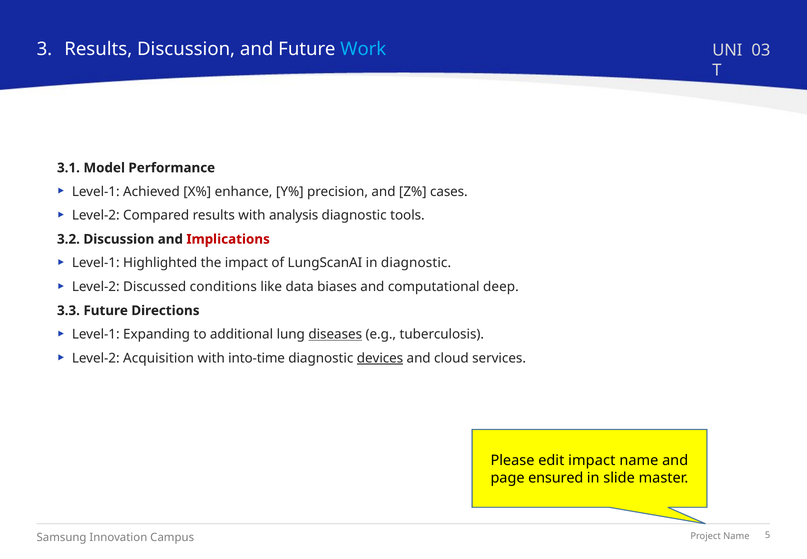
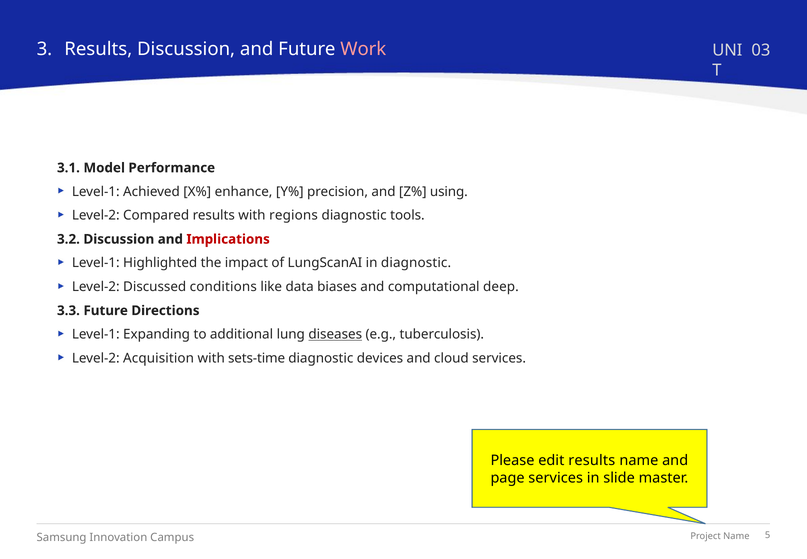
Work colour: light blue -> pink
cases: cases -> using
analysis: analysis -> regions
into-time: into-time -> sets-time
devices underline: present -> none
edit impact: impact -> results
page ensured: ensured -> services
